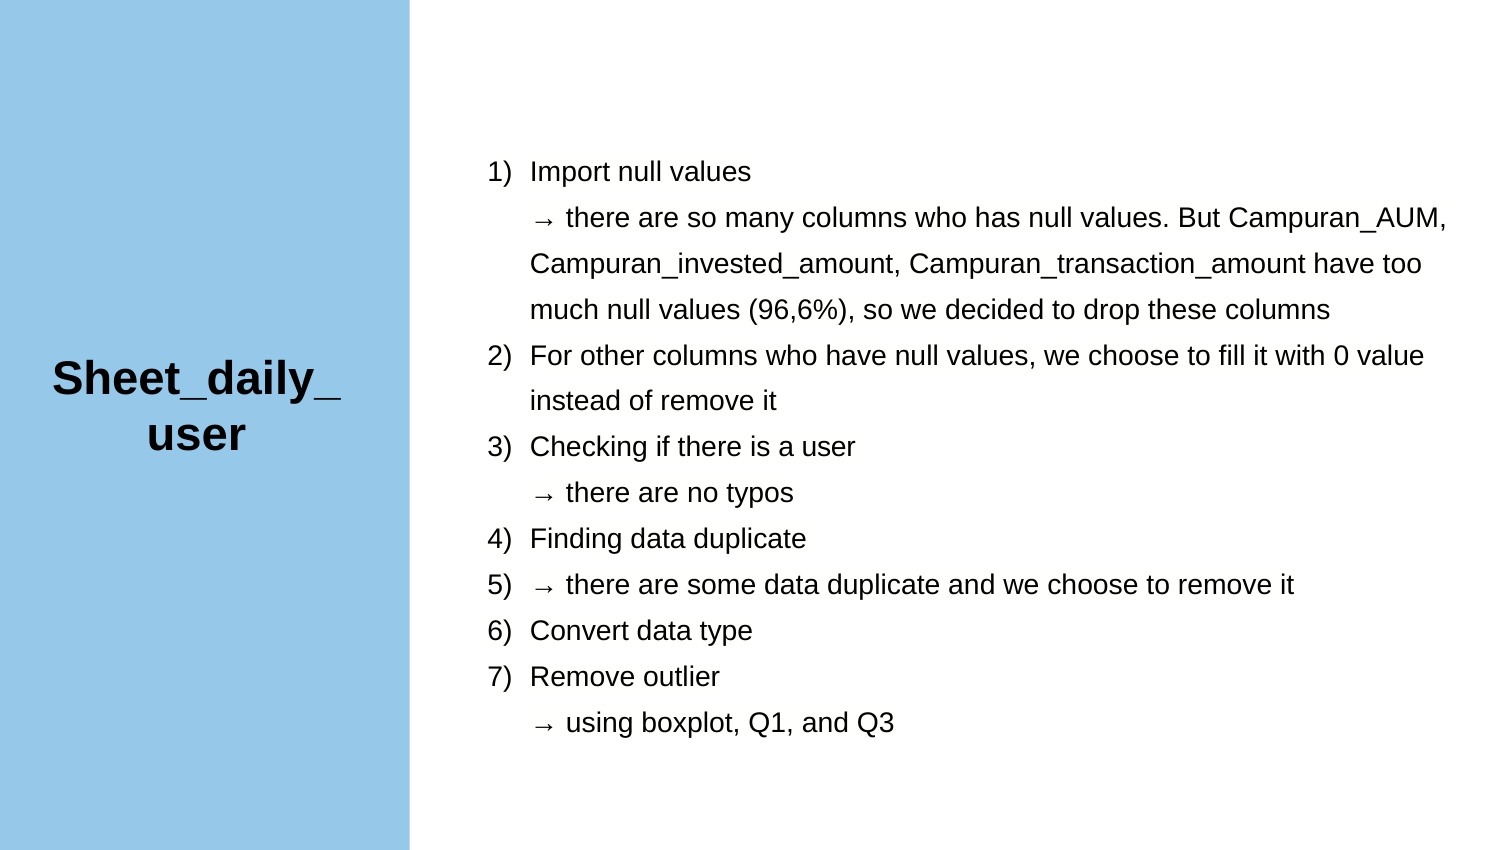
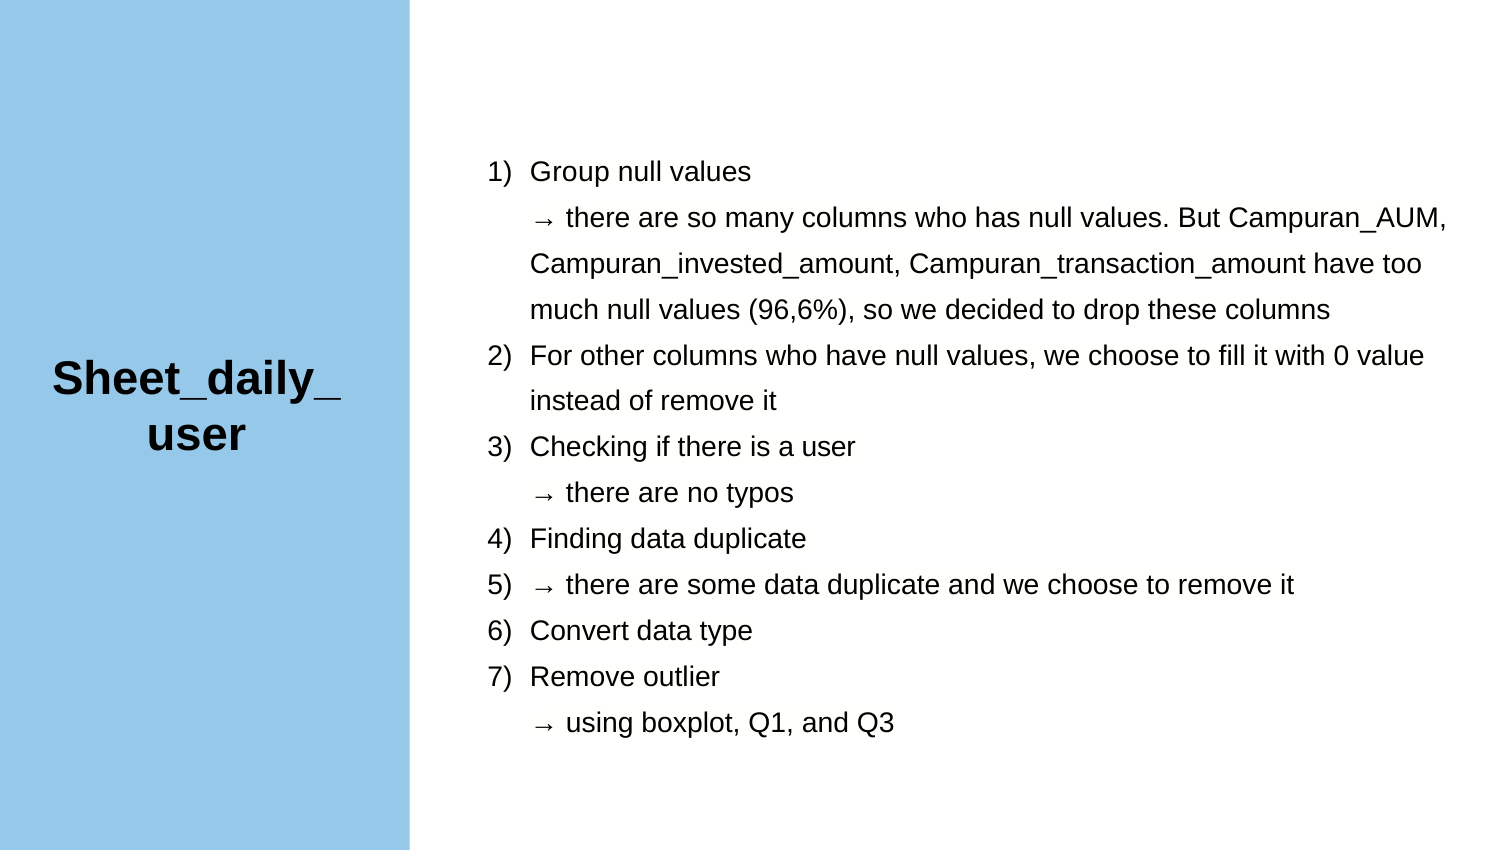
Import: Import -> Group
